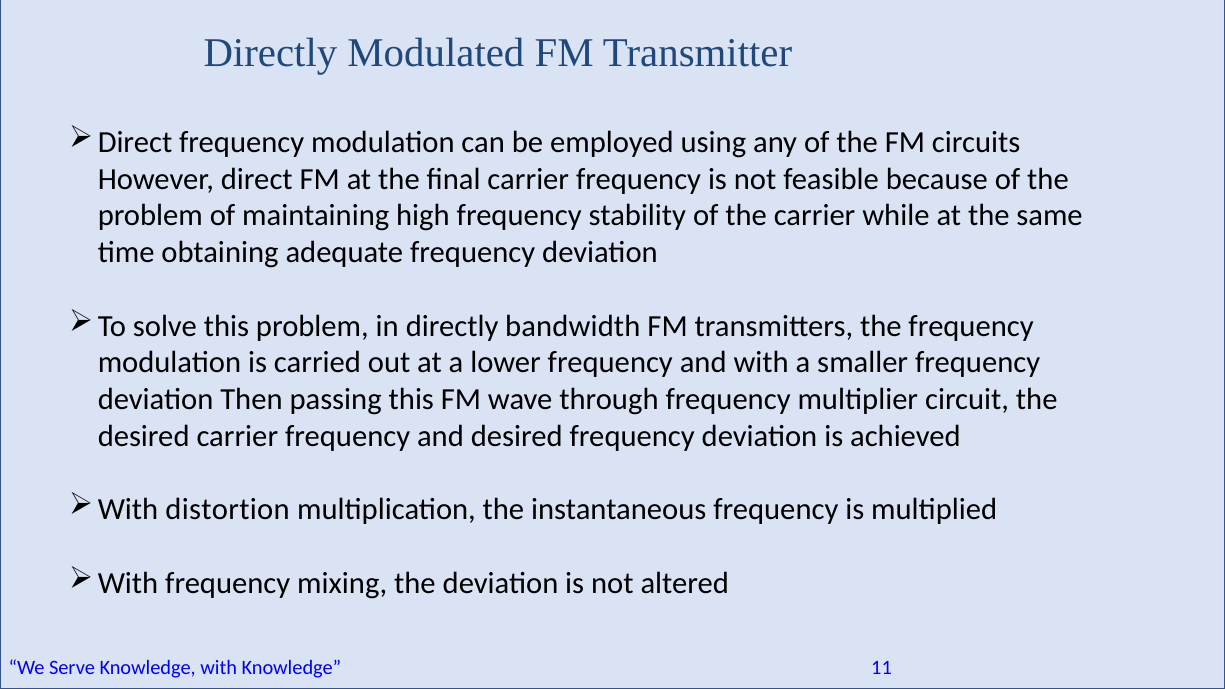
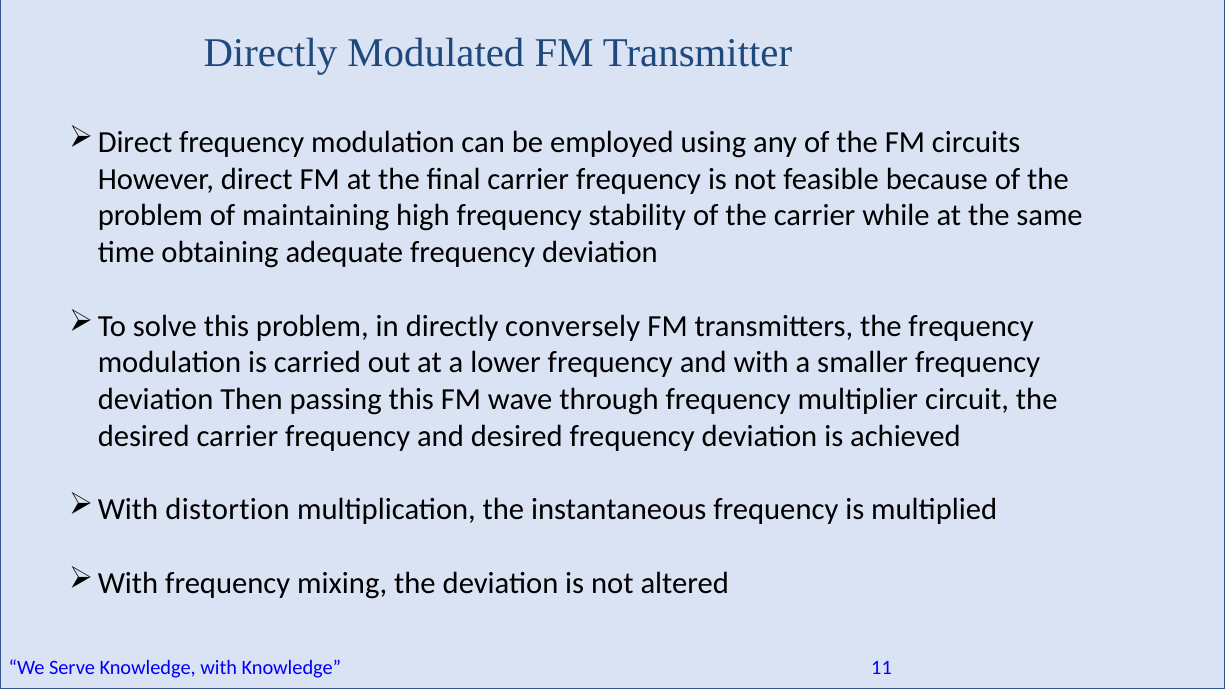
bandwidth: bandwidth -> conversely
